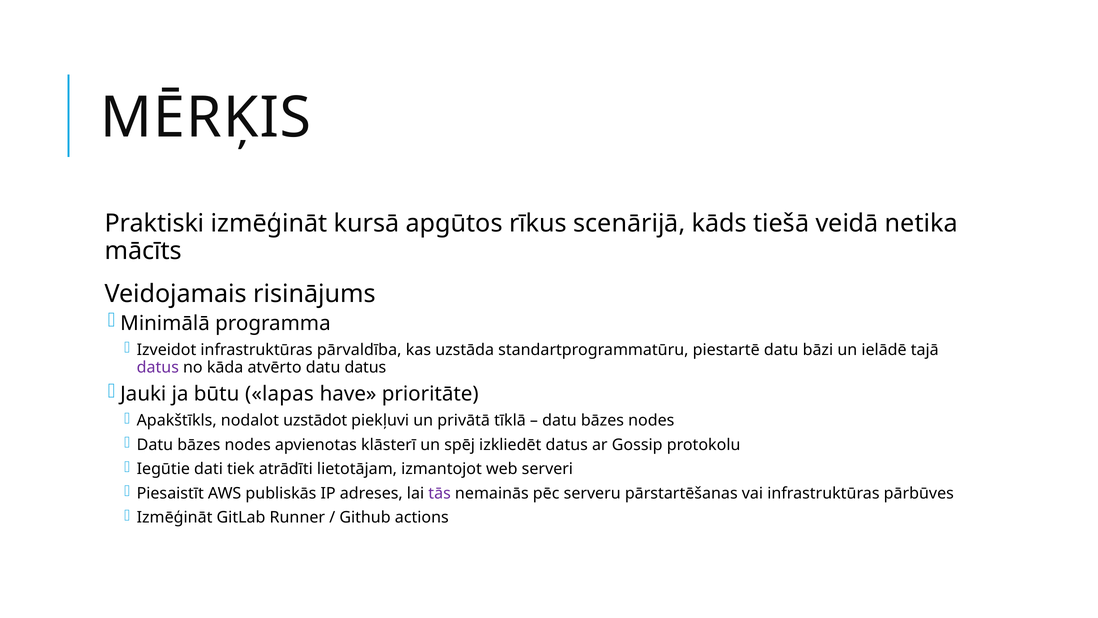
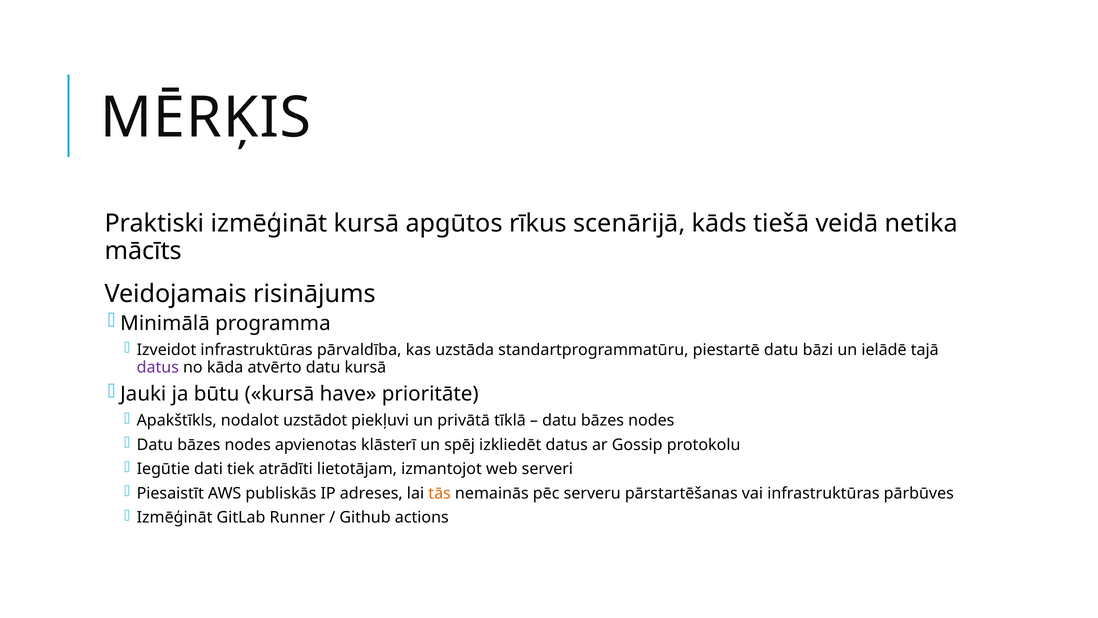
datu datus: datus -> kursā
būtu lapas: lapas -> kursā
tās colour: purple -> orange
